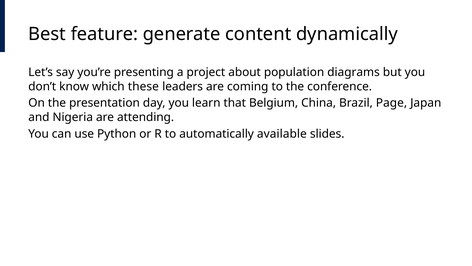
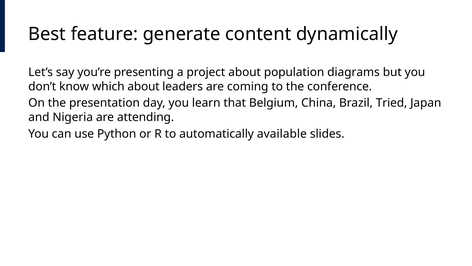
which these: these -> about
Page: Page -> Tried
